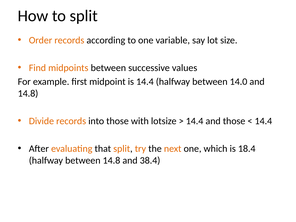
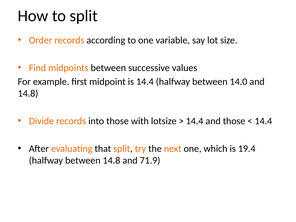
18.4: 18.4 -> 19.4
38.4: 38.4 -> 71.9
